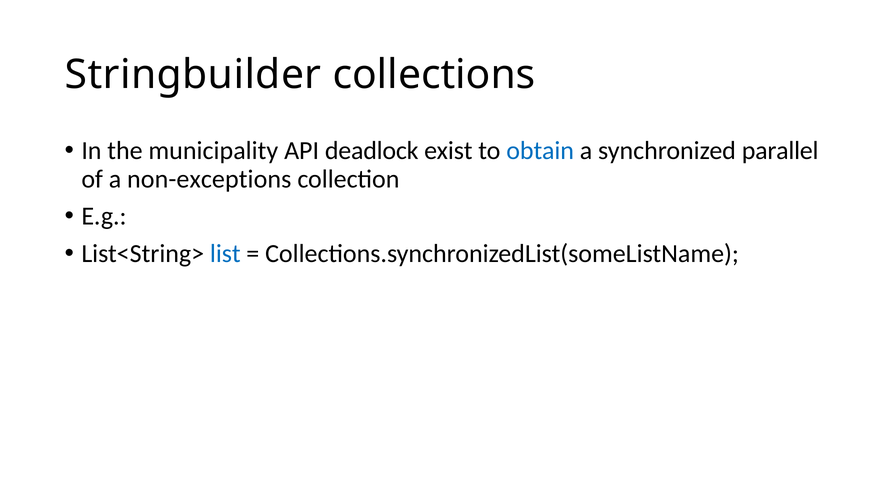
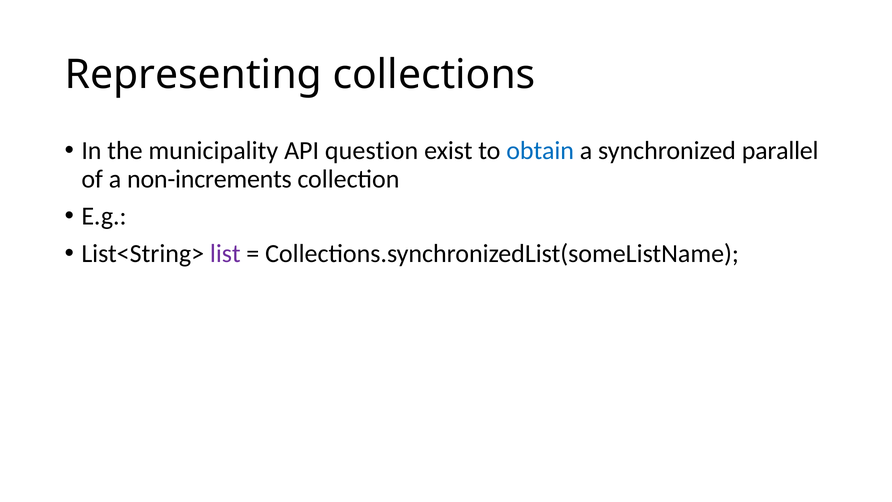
Stringbuilder: Stringbuilder -> Representing
deadlock: deadlock -> question
non-exceptions: non-exceptions -> non-increments
list colour: blue -> purple
